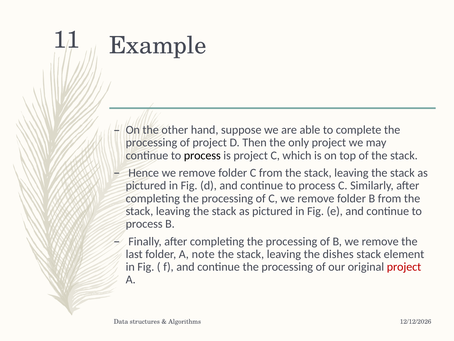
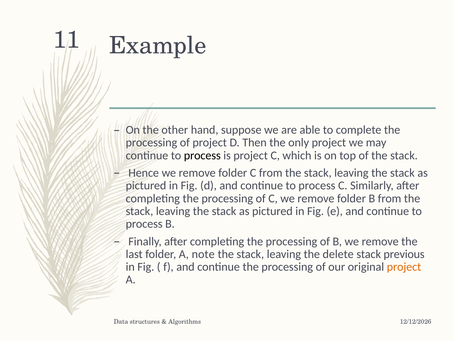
dishes: dishes -> delete
element: element -> previous
project at (404, 267) colour: red -> orange
